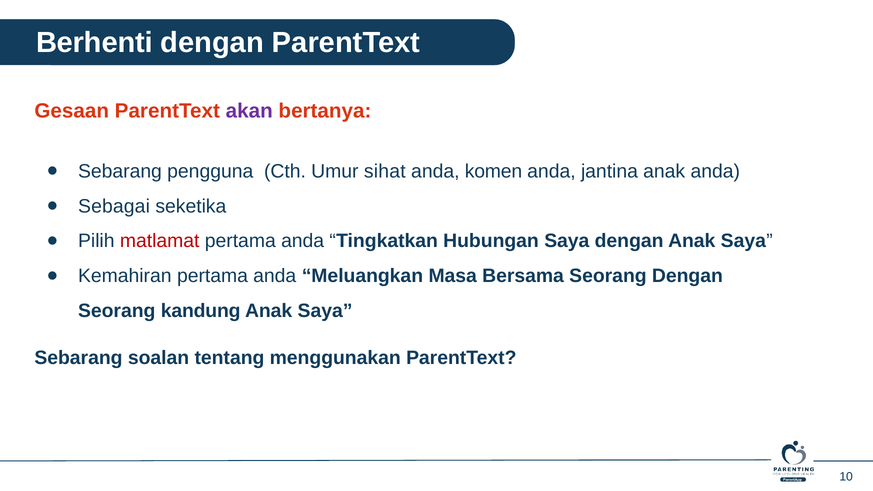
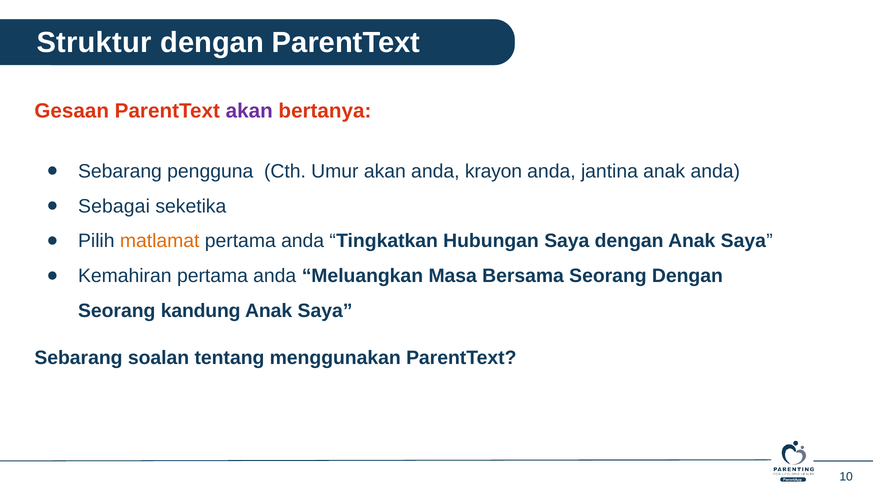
Berhenti: Berhenti -> Struktur
Umur sihat: sihat -> akan
komen: komen -> krayon
matlamat colour: red -> orange
